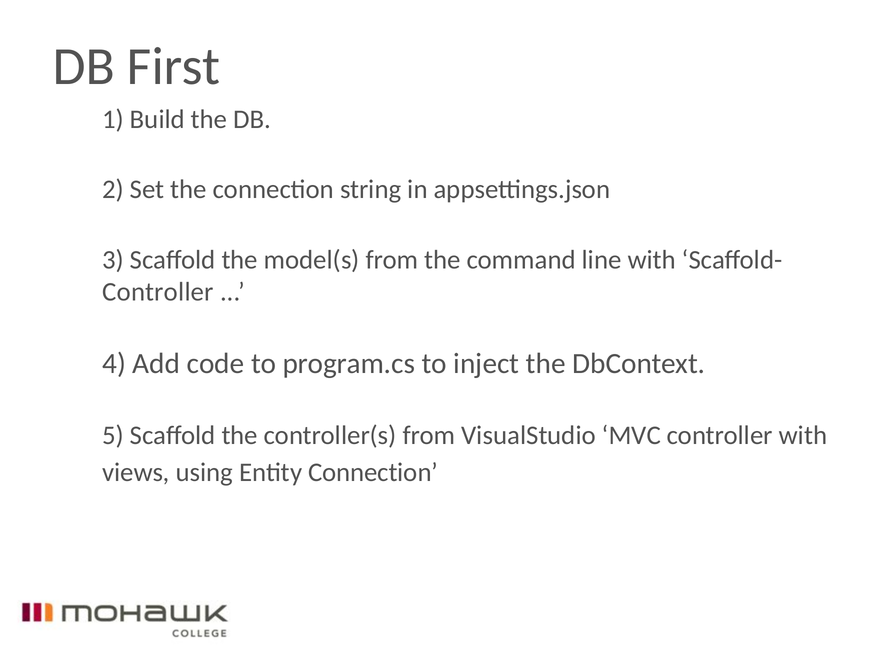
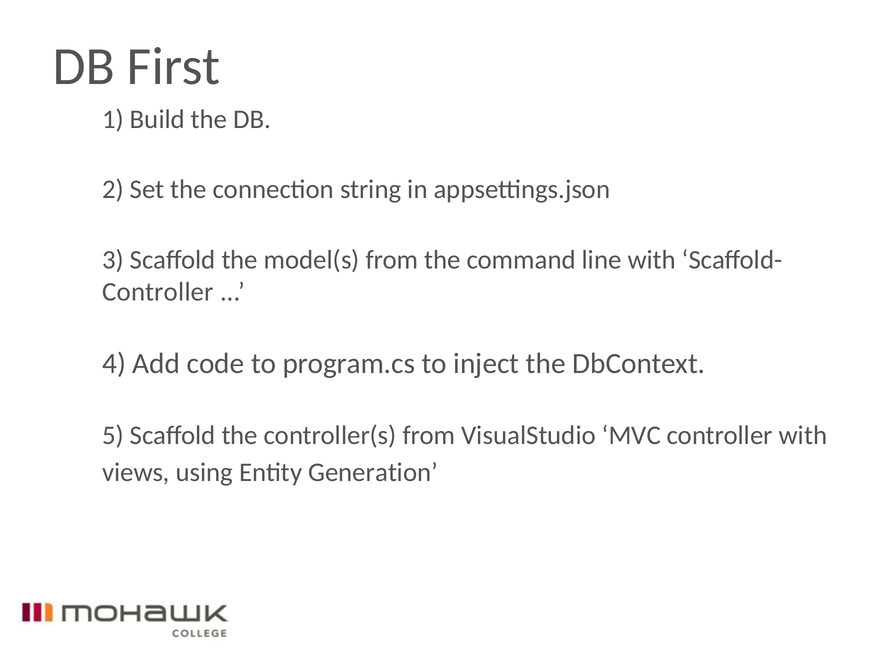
Entity Connection: Connection -> Generation
